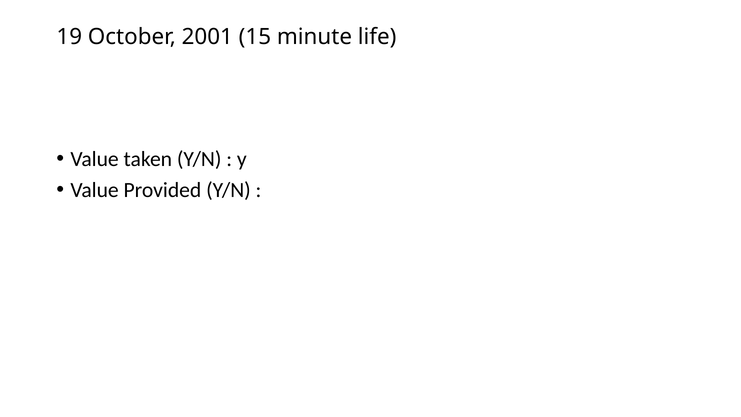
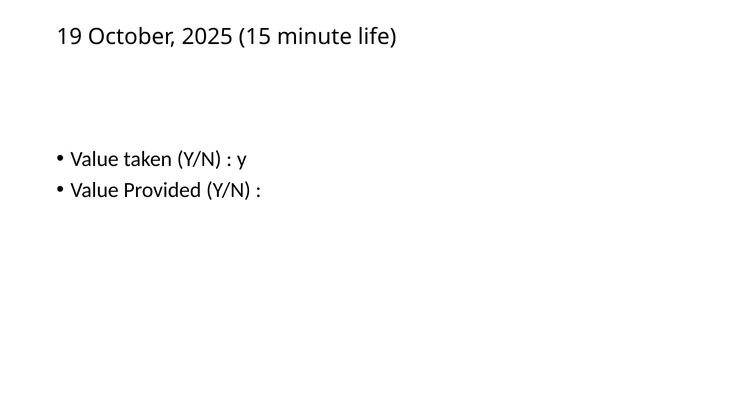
2001: 2001 -> 2025
